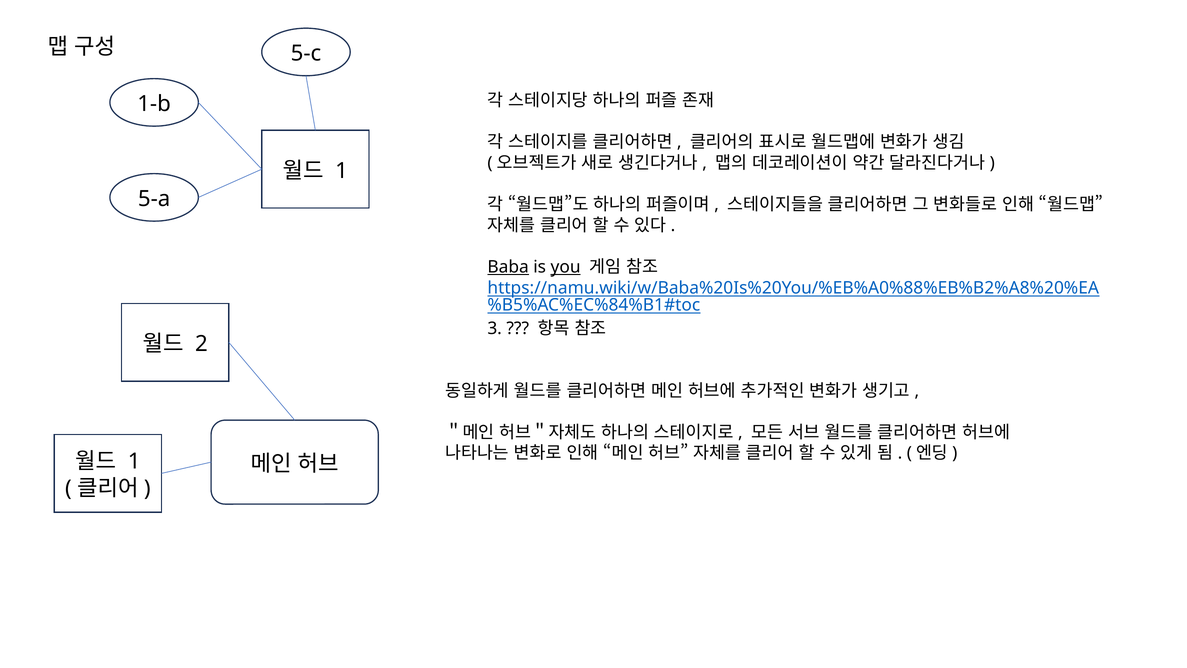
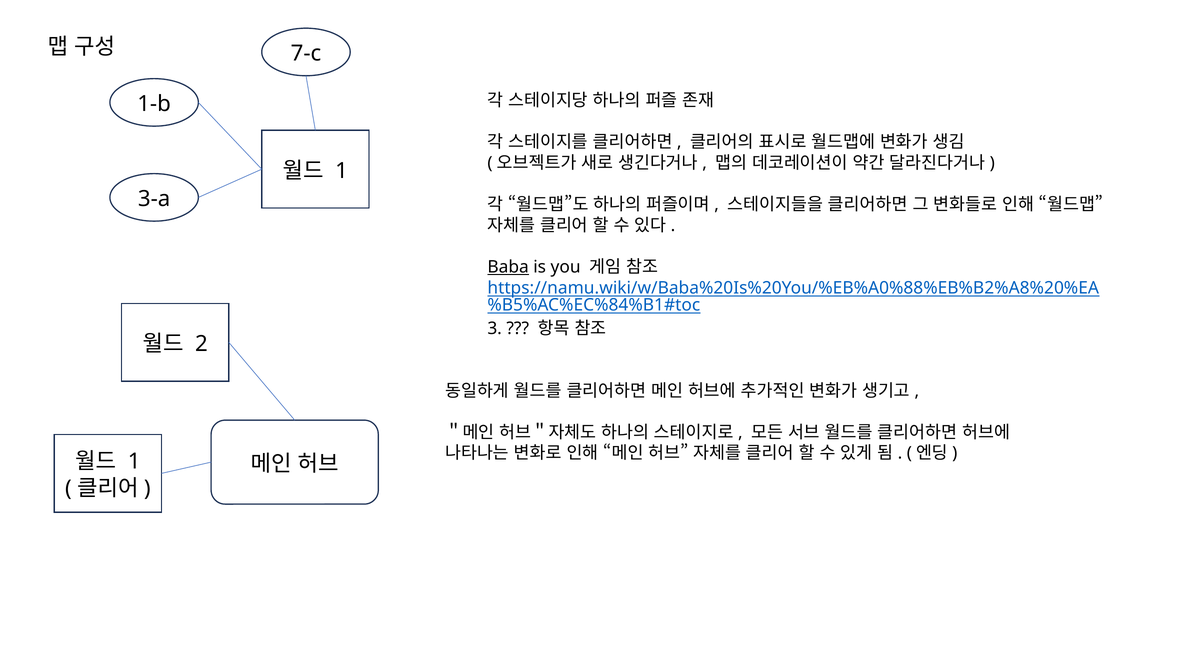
5-c: 5-c -> 7-c
5-a: 5-a -> 3-a
you underline: present -> none
